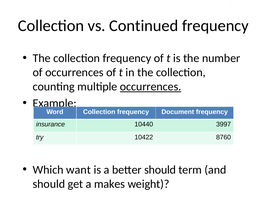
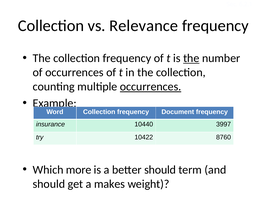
Continued: Continued -> Relevance
the at (191, 58) underline: none -> present
want: want -> more
